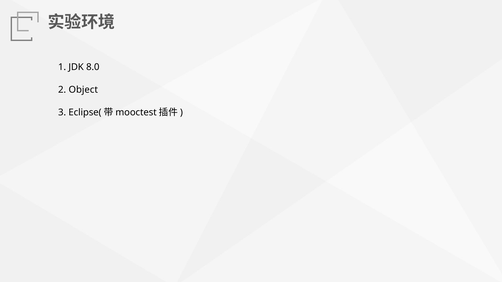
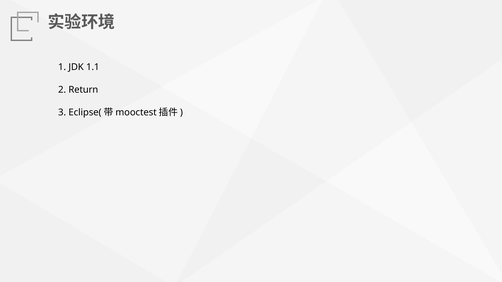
8.0: 8.0 -> 1.1
Object: Object -> Return
